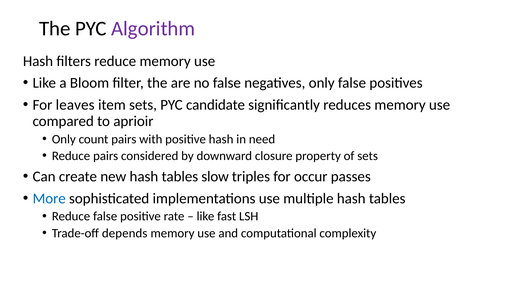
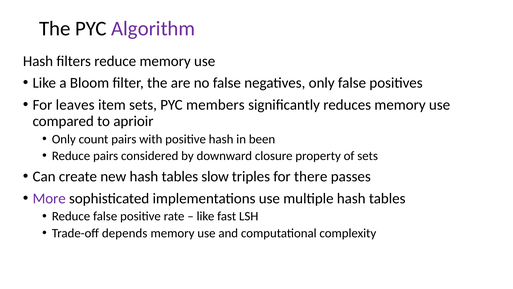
candidate: candidate -> members
need: need -> been
occur: occur -> there
More colour: blue -> purple
